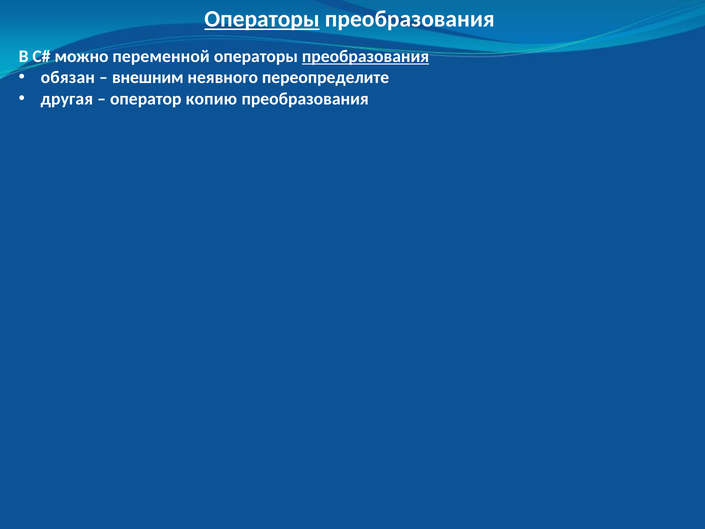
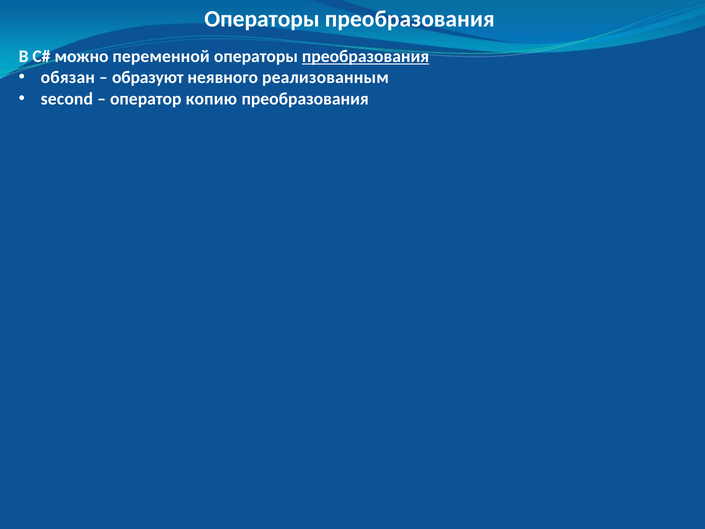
Операторы at (262, 19) underline: present -> none
внешним: внешним -> образуют
переопределите: переопределите -> реализованным
другая: другая -> second
